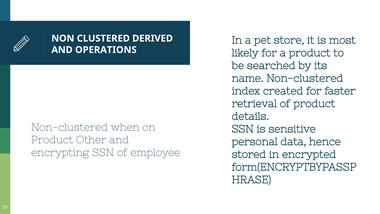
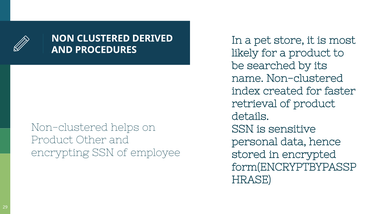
OPERATIONS: OPERATIONS -> PROCEDURES
when: when -> helps
